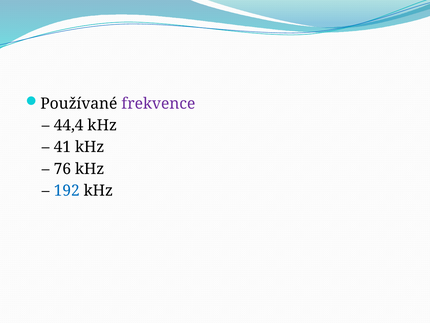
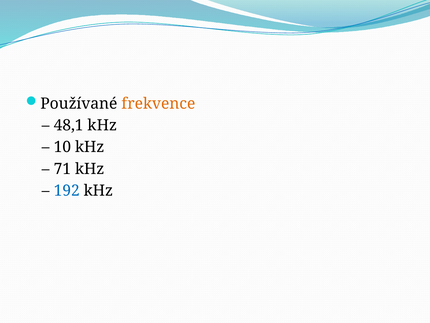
frekvence colour: purple -> orange
44,4: 44,4 -> 48,1
41: 41 -> 10
76: 76 -> 71
